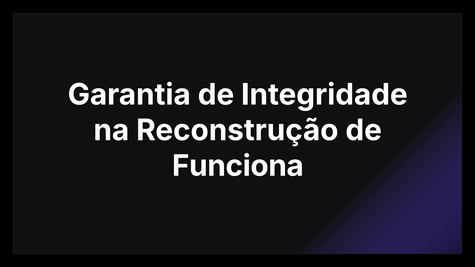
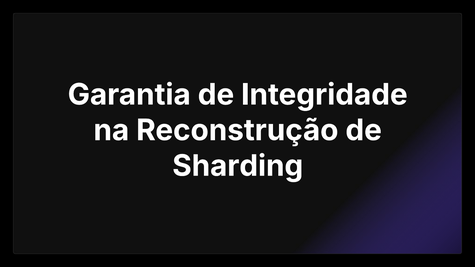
Funciona: Funciona -> Sharding
